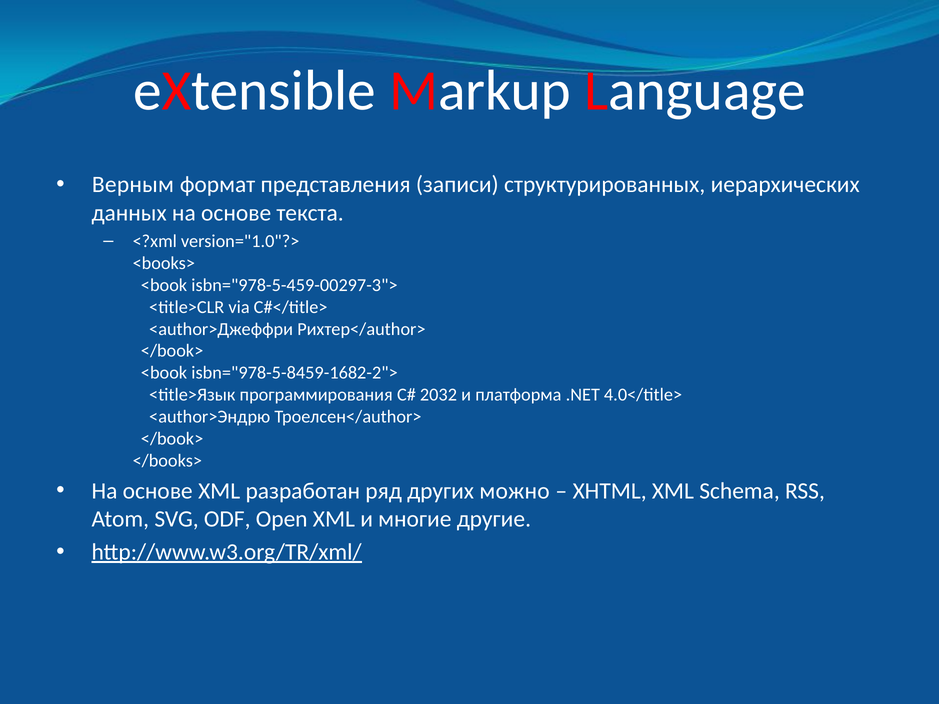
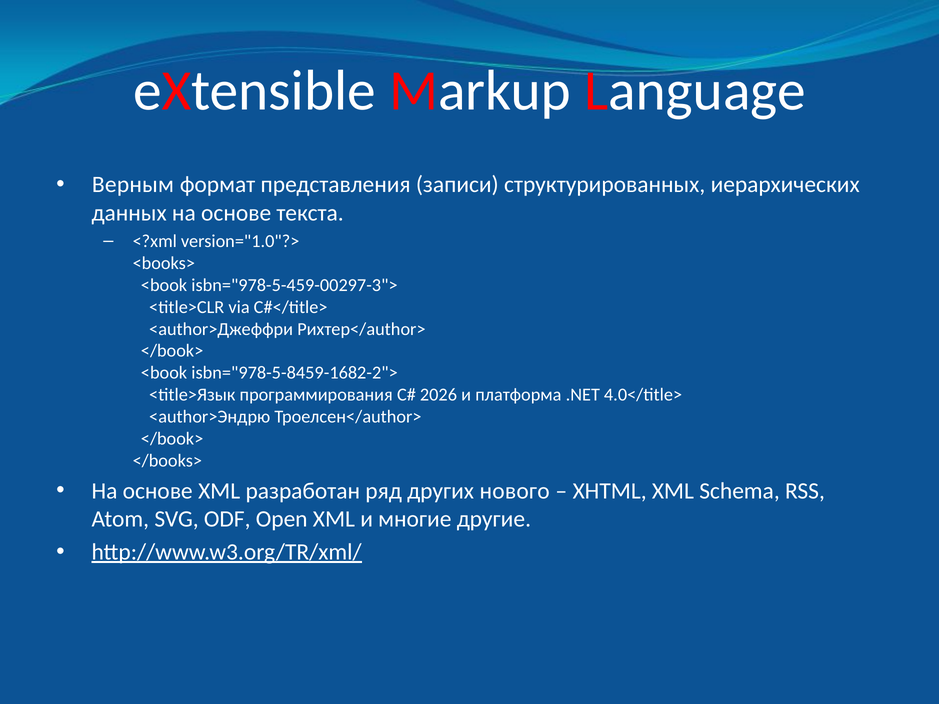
2032: 2032 -> 2026
можно: можно -> нового
